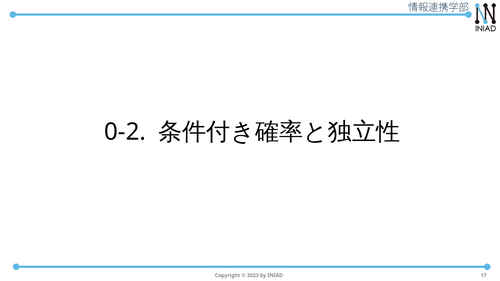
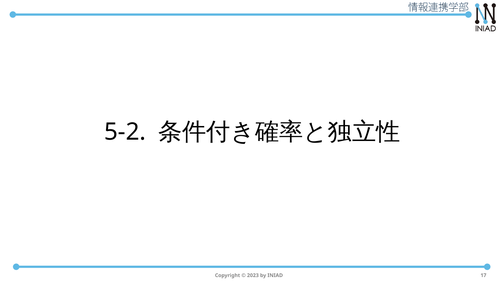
0-2: 0-2 -> 5-2
